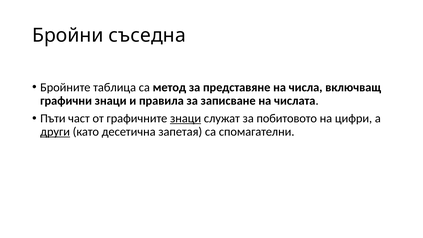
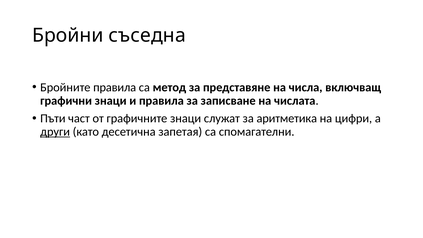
Бройните таблица: таблица -> правила
знаци at (186, 118) underline: present -> none
побитовото: побитовото -> аритметика
